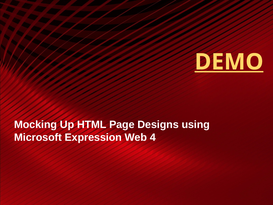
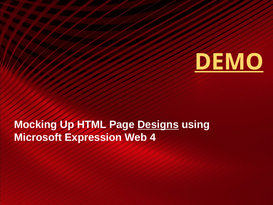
Designs underline: none -> present
